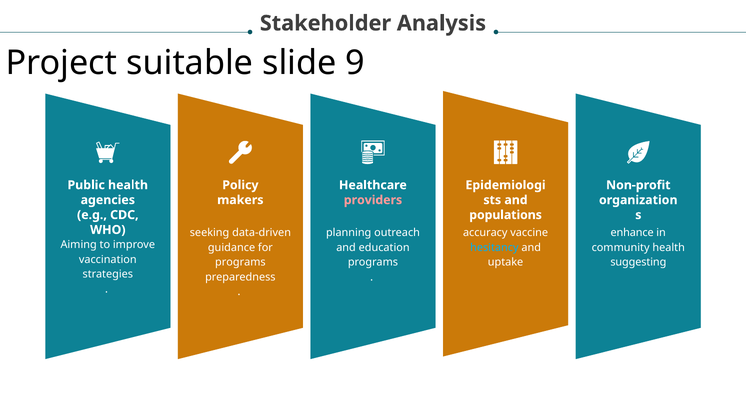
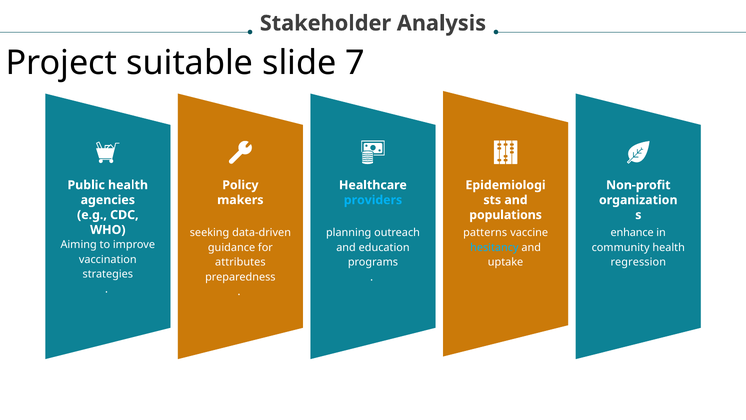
9: 9 -> 7
providers colour: pink -> light blue
accuracy: accuracy -> patterns
programs at (240, 262): programs -> attributes
suggesting: suggesting -> regression
